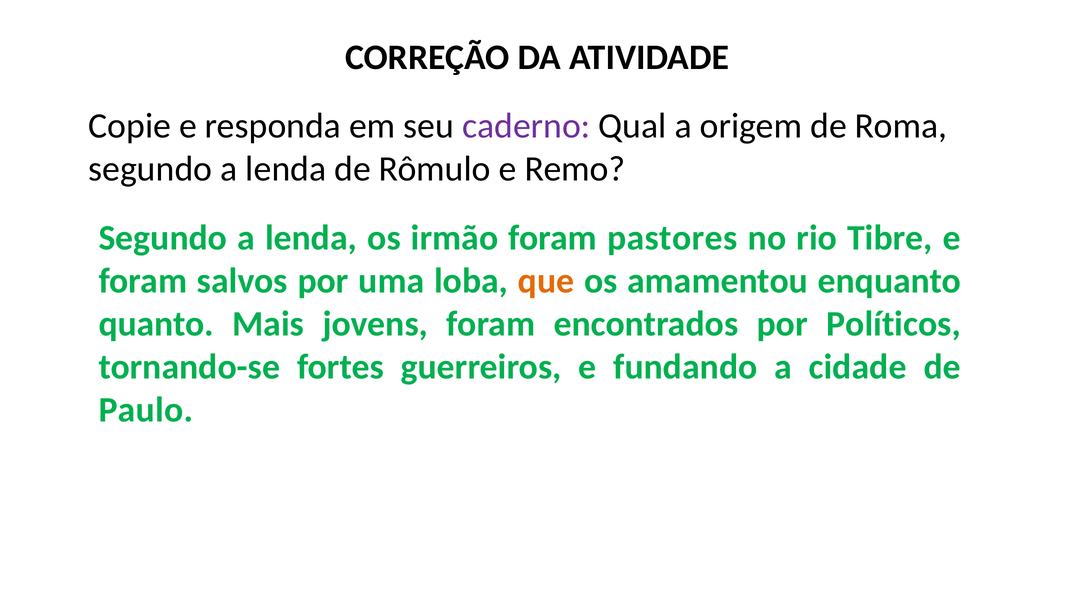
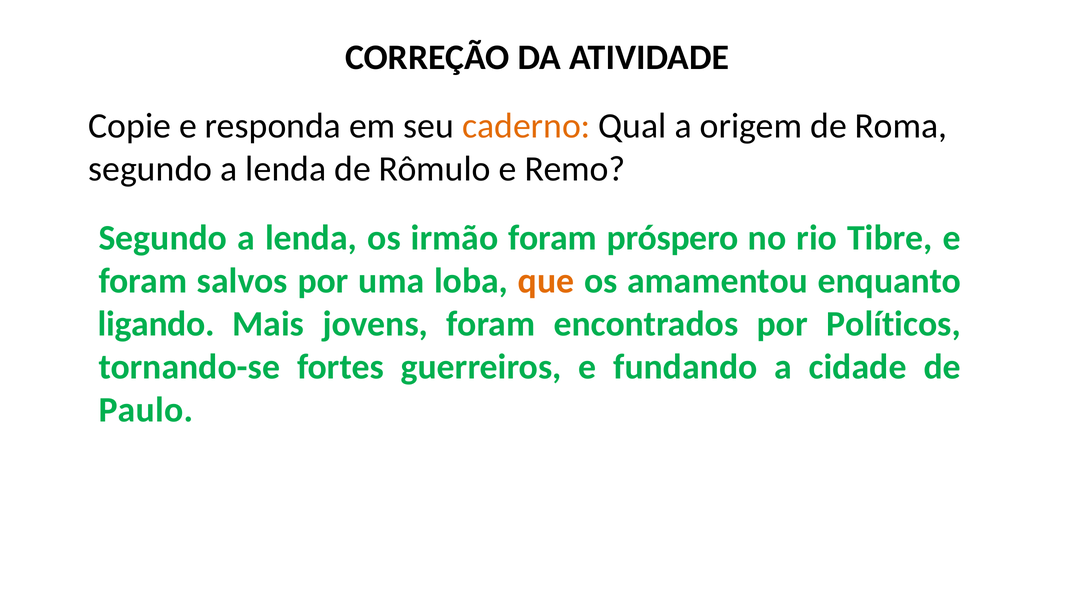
caderno colour: purple -> orange
pastores: pastores -> próspero
quanto: quanto -> ligando
